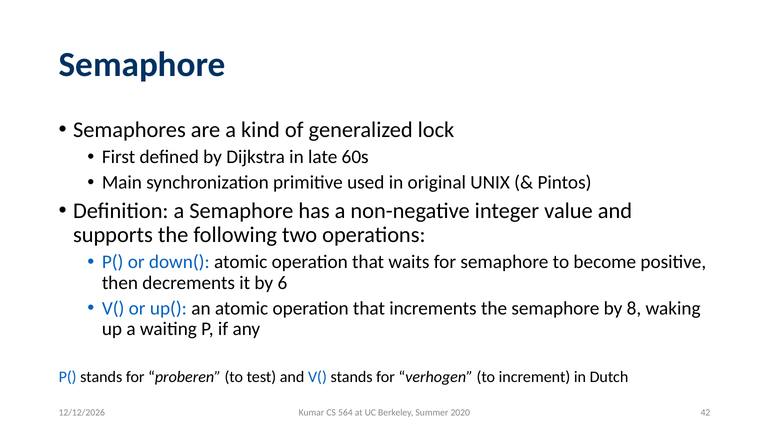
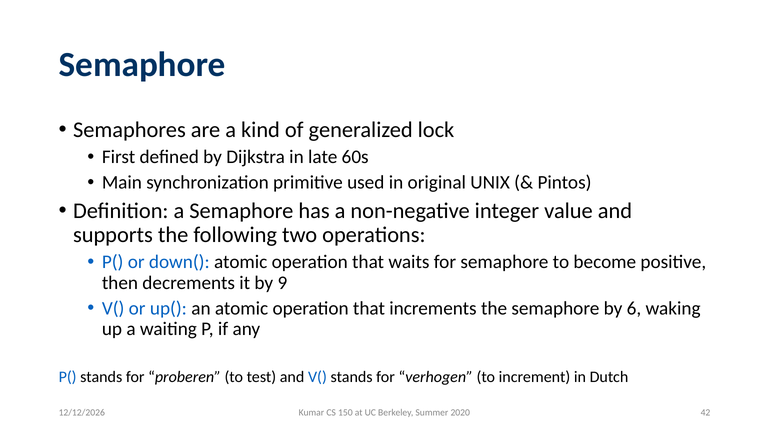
6: 6 -> 9
8: 8 -> 6
564: 564 -> 150
